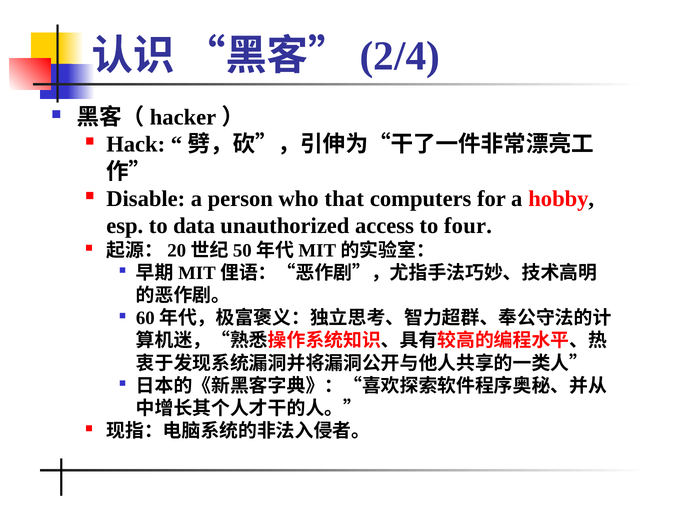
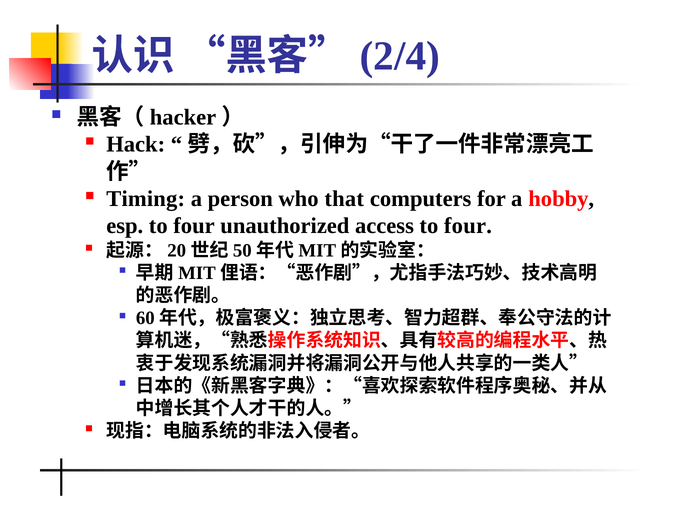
Disable: Disable -> Timing
esp to data: data -> four
